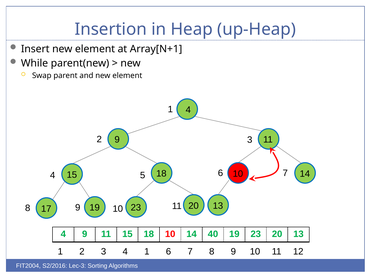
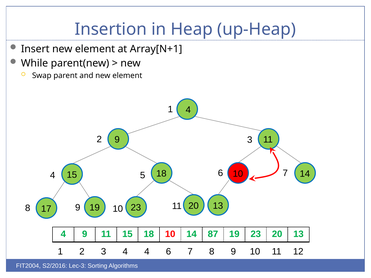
40: 40 -> 87
4 1: 1 -> 4
